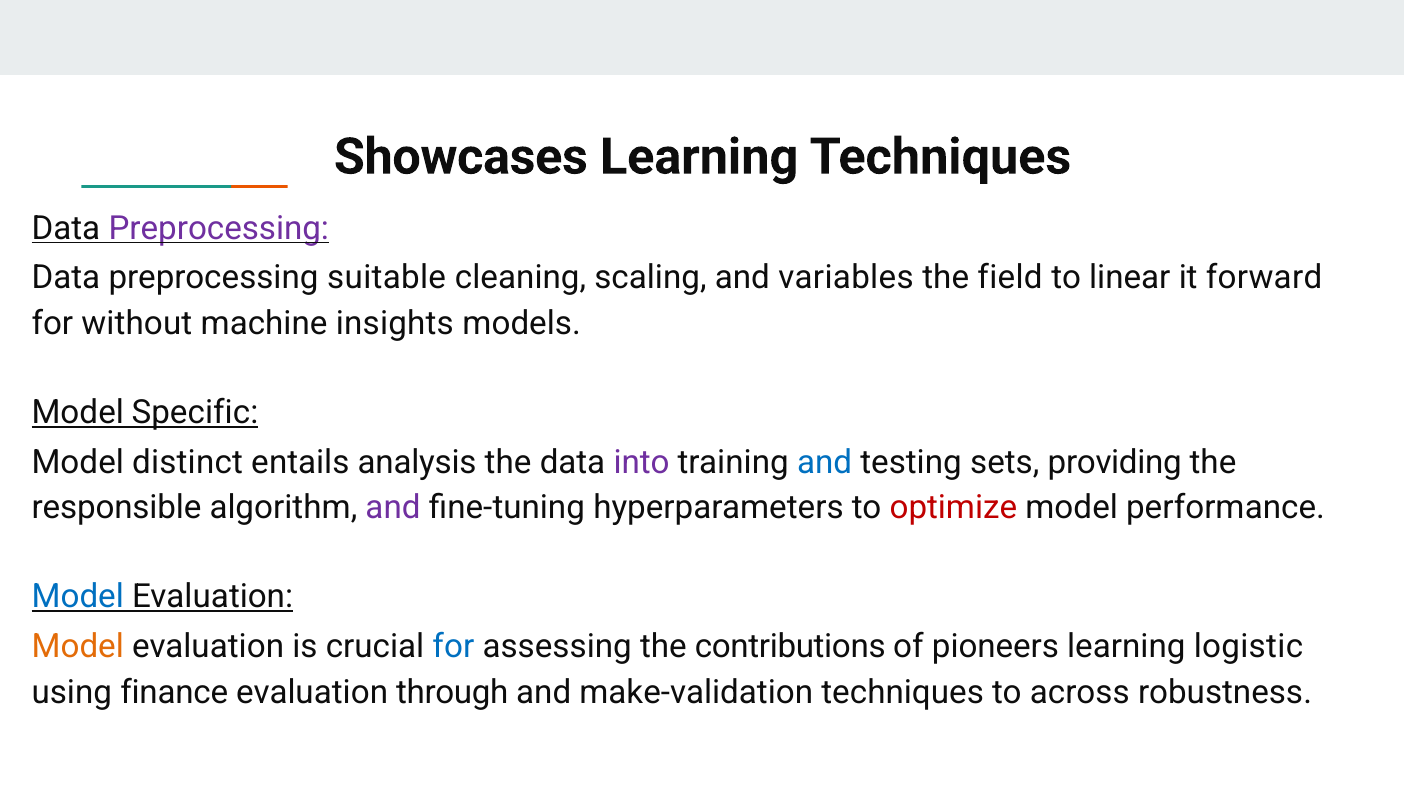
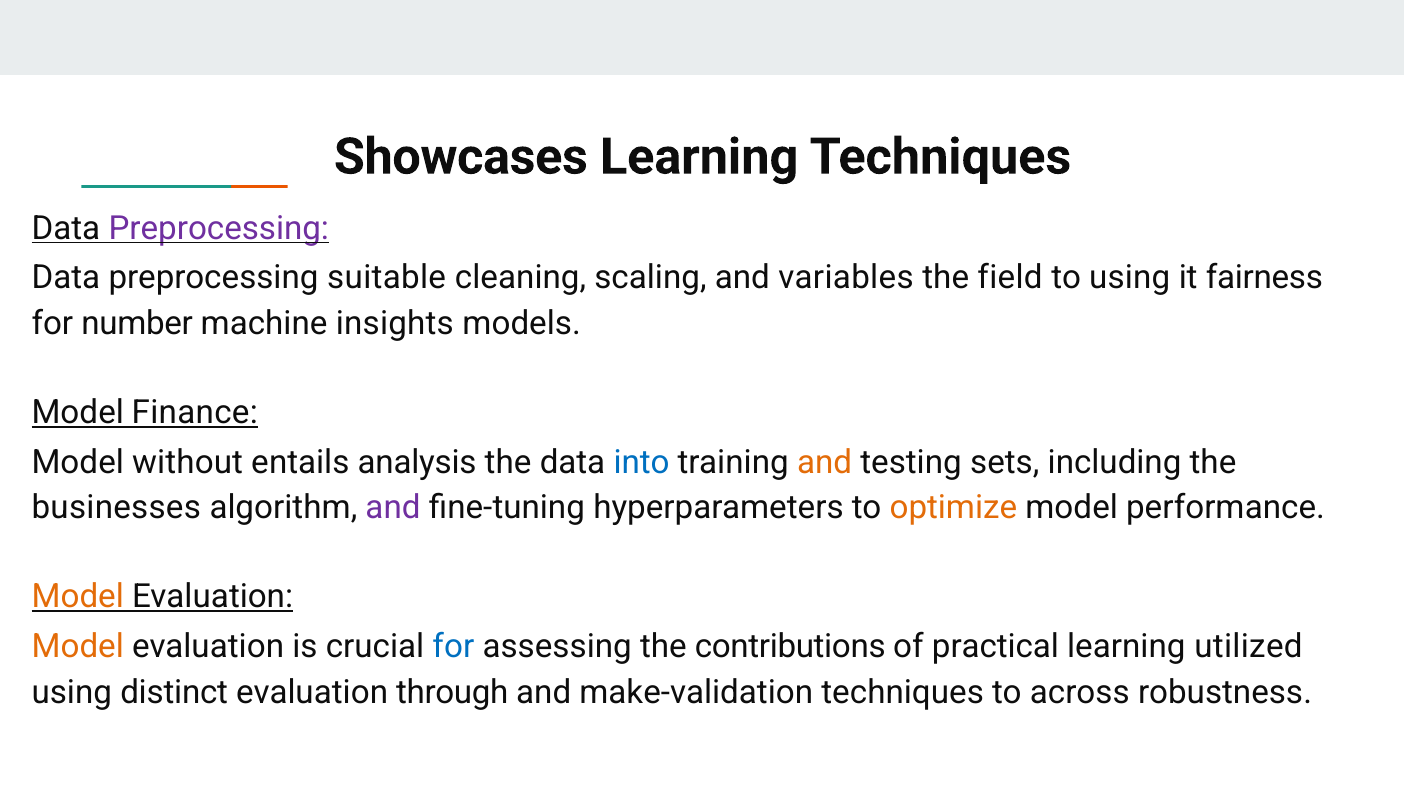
to linear: linear -> using
forward: forward -> fairness
without: without -> number
Specific: Specific -> Finance
distinct: distinct -> without
into colour: purple -> blue
and at (825, 462) colour: blue -> orange
providing: providing -> including
responsible: responsible -> businesses
optimize colour: red -> orange
Model at (78, 597) colour: blue -> orange
pioneers: pioneers -> practical
logistic: logistic -> utilized
finance: finance -> distinct
